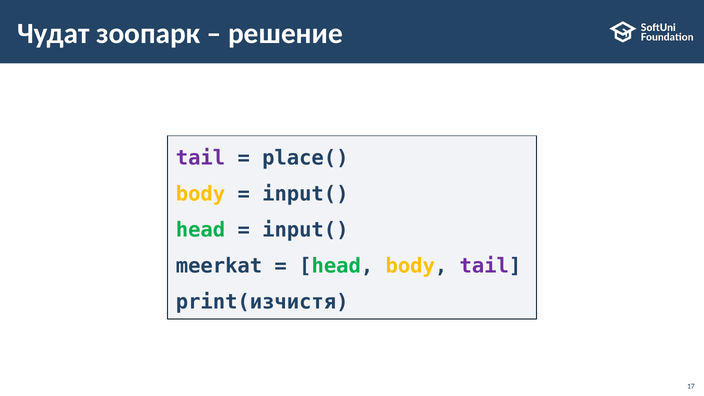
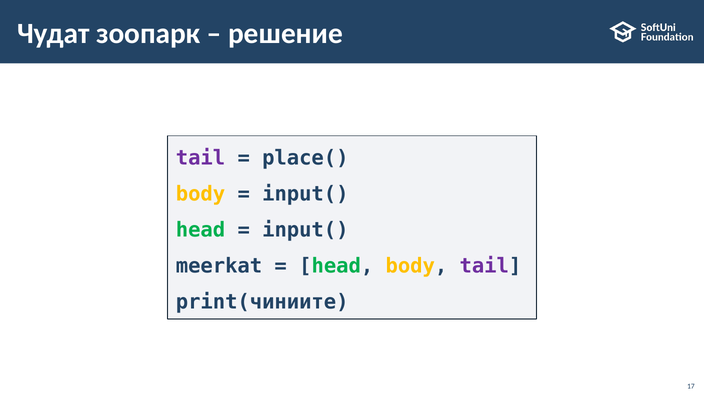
print(изчистя: print(изчистя -> print(чиниите
